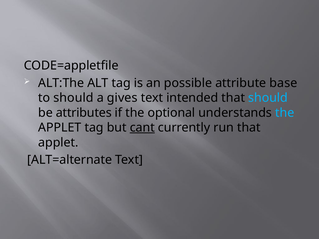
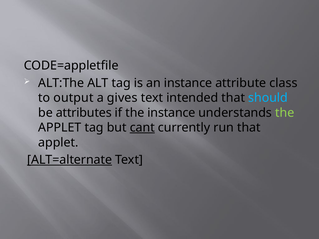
an possible: possible -> instance
base: base -> class
to should: should -> output
the optional: optional -> instance
the at (285, 113) colour: light blue -> light green
ALT=alternate underline: none -> present
